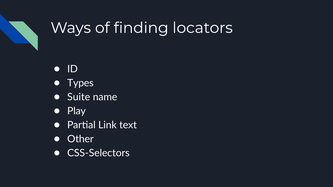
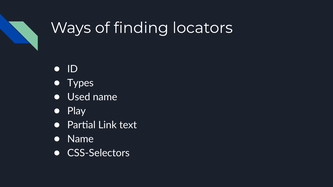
Suite: Suite -> Used
Other at (80, 139): Other -> Name
